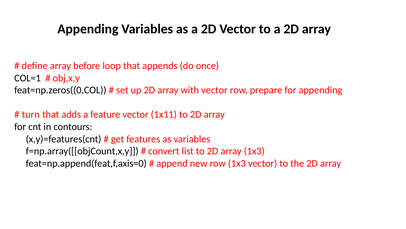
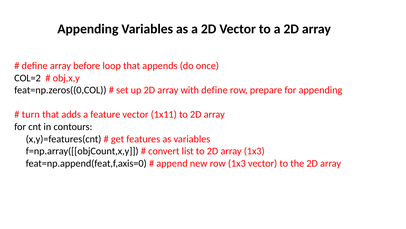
COL=1: COL=1 -> COL=2
with vector: vector -> define
